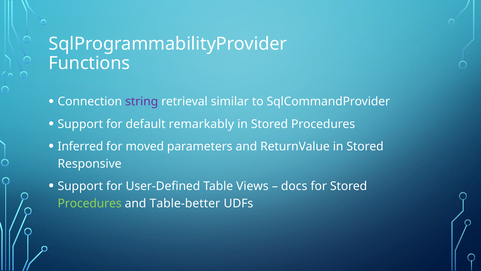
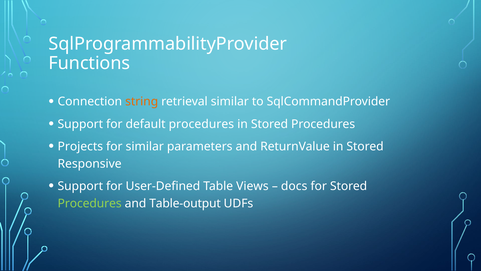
string colour: purple -> orange
default remarkably: remarkably -> procedures
Inferred: Inferred -> Projects
for moved: moved -> similar
Table-better: Table-better -> Table-output
